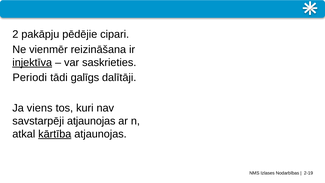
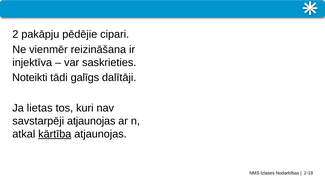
injektīva underline: present -> none
Periodi: Periodi -> Noteikti
viens: viens -> lietas
